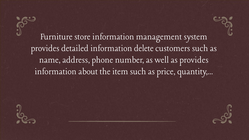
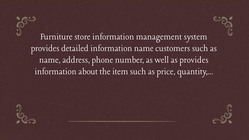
information delete: delete -> name
